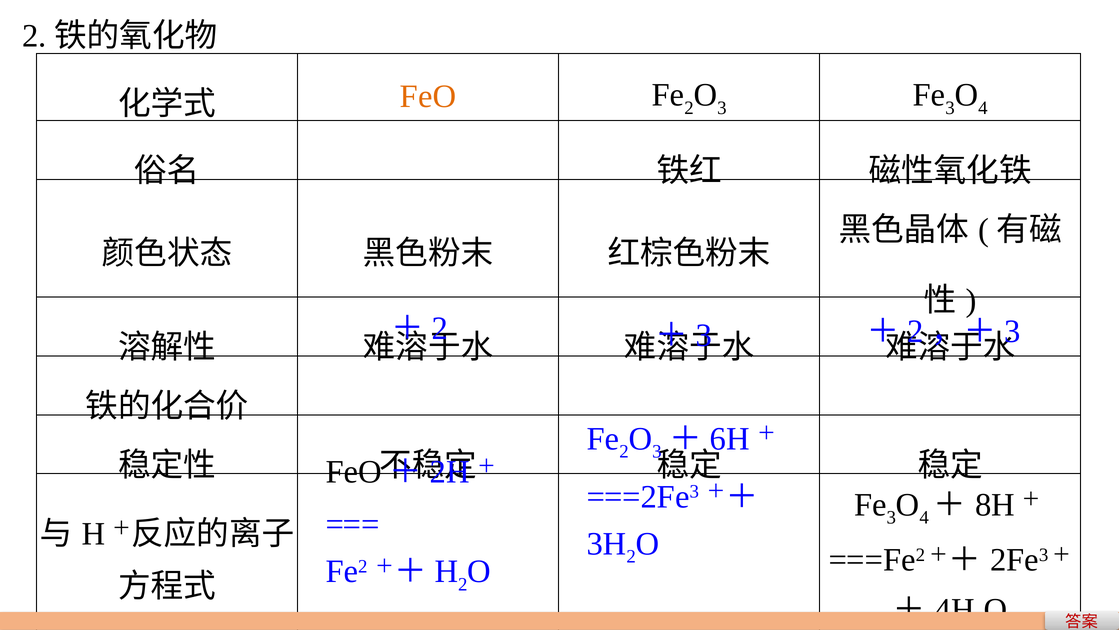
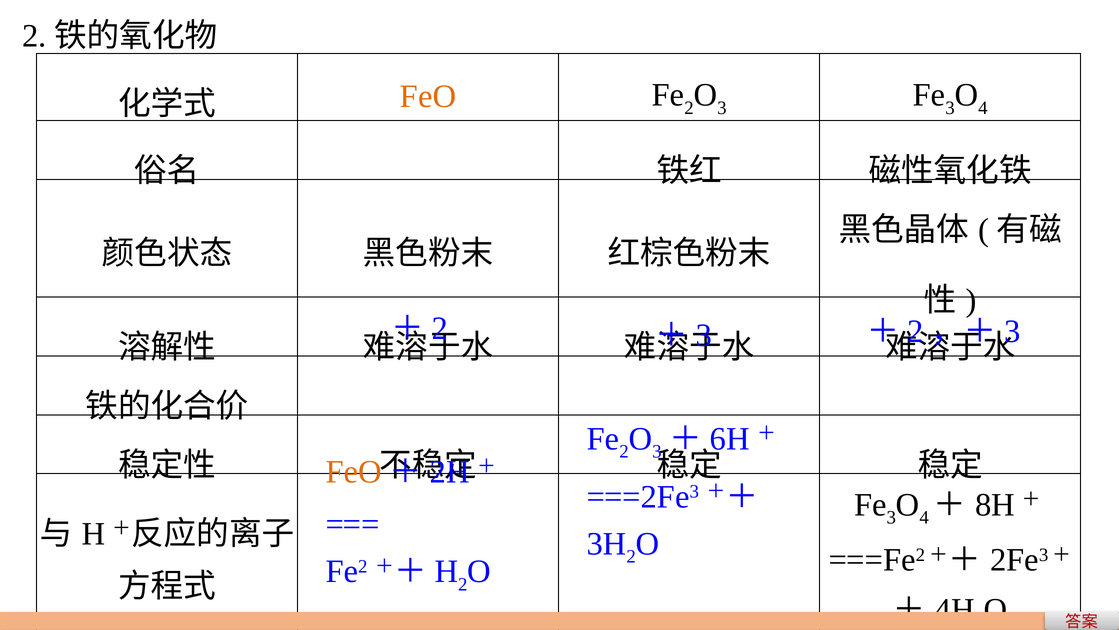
FeO at (354, 472) colour: black -> orange
